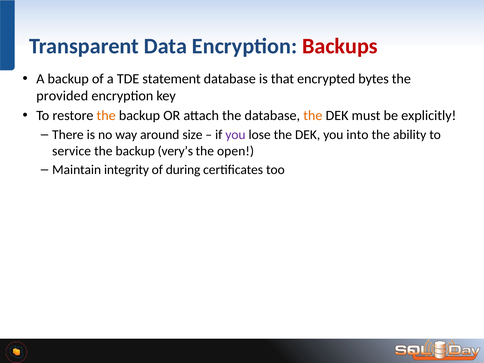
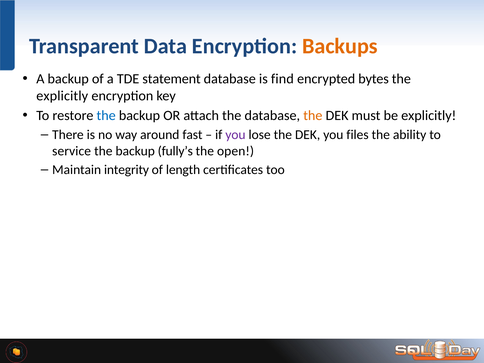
Backups colour: red -> orange
that: that -> find
provided at (62, 96): provided -> explicitly
the at (106, 116) colour: orange -> blue
size: size -> fast
into: into -> files
very’s: very’s -> fully’s
during: during -> length
